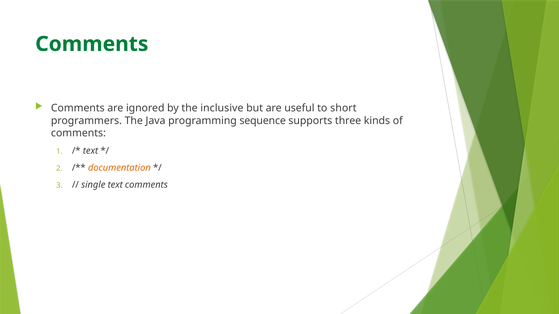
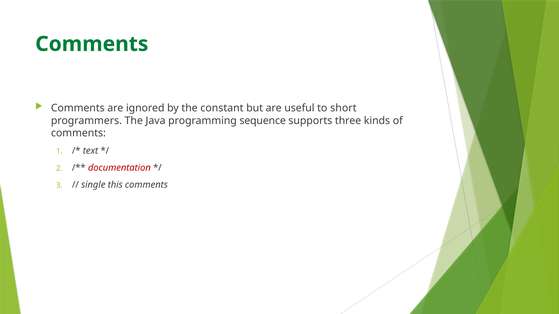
inclusive: inclusive -> constant
documentation colour: orange -> red
single text: text -> this
